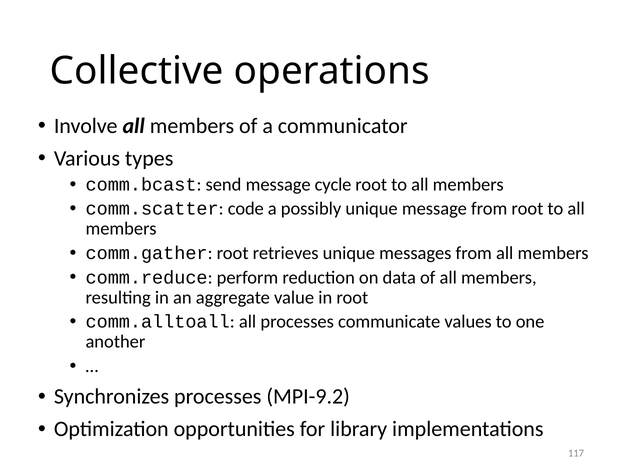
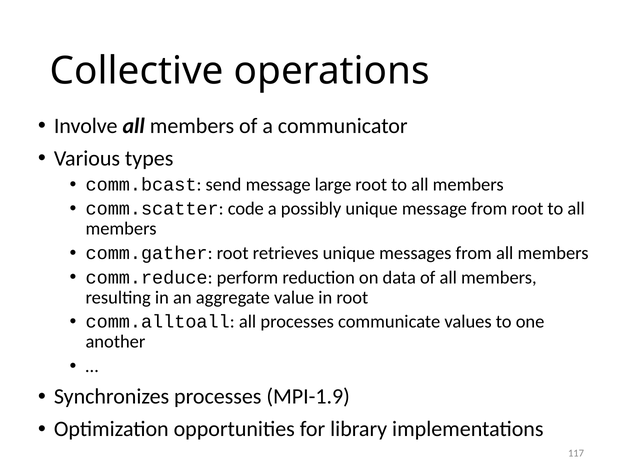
cycle: cycle -> large
MPI-9.2: MPI-9.2 -> MPI-1.9
